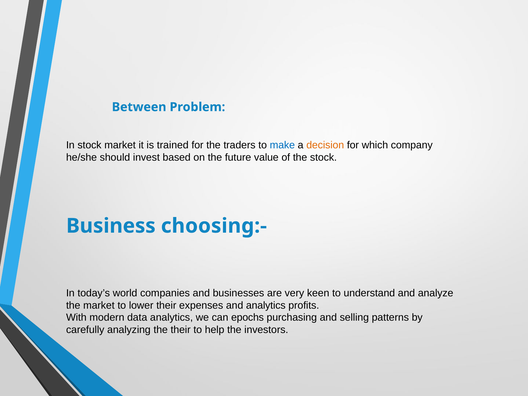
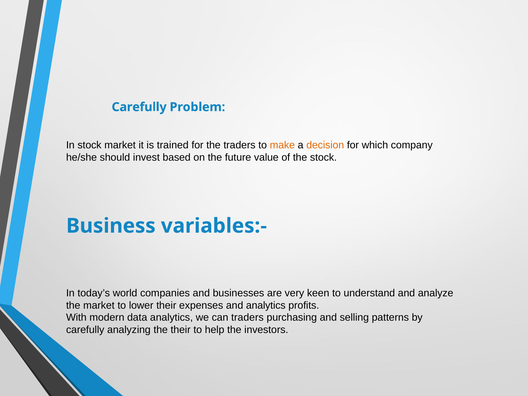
Between at (139, 107): Between -> Carefully
make colour: blue -> orange
choosing:-: choosing:- -> variables:-
can epochs: epochs -> traders
